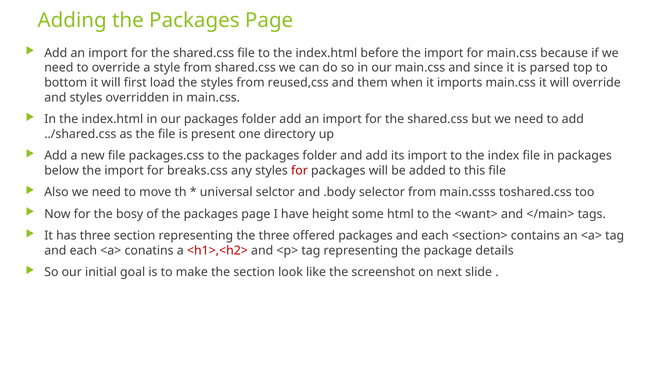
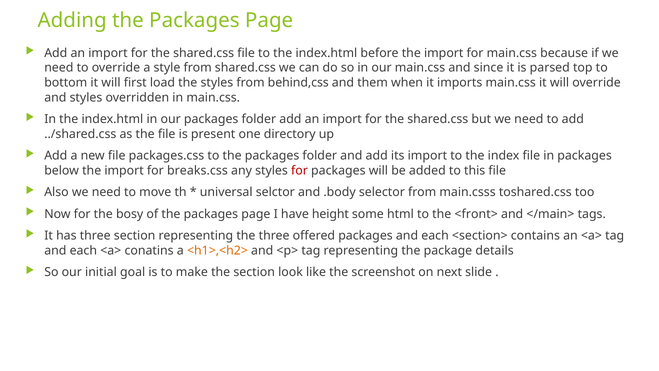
reused,css: reused,css -> behind,css
<want>: <want> -> <front>
<h1>,<h2> colour: red -> orange
